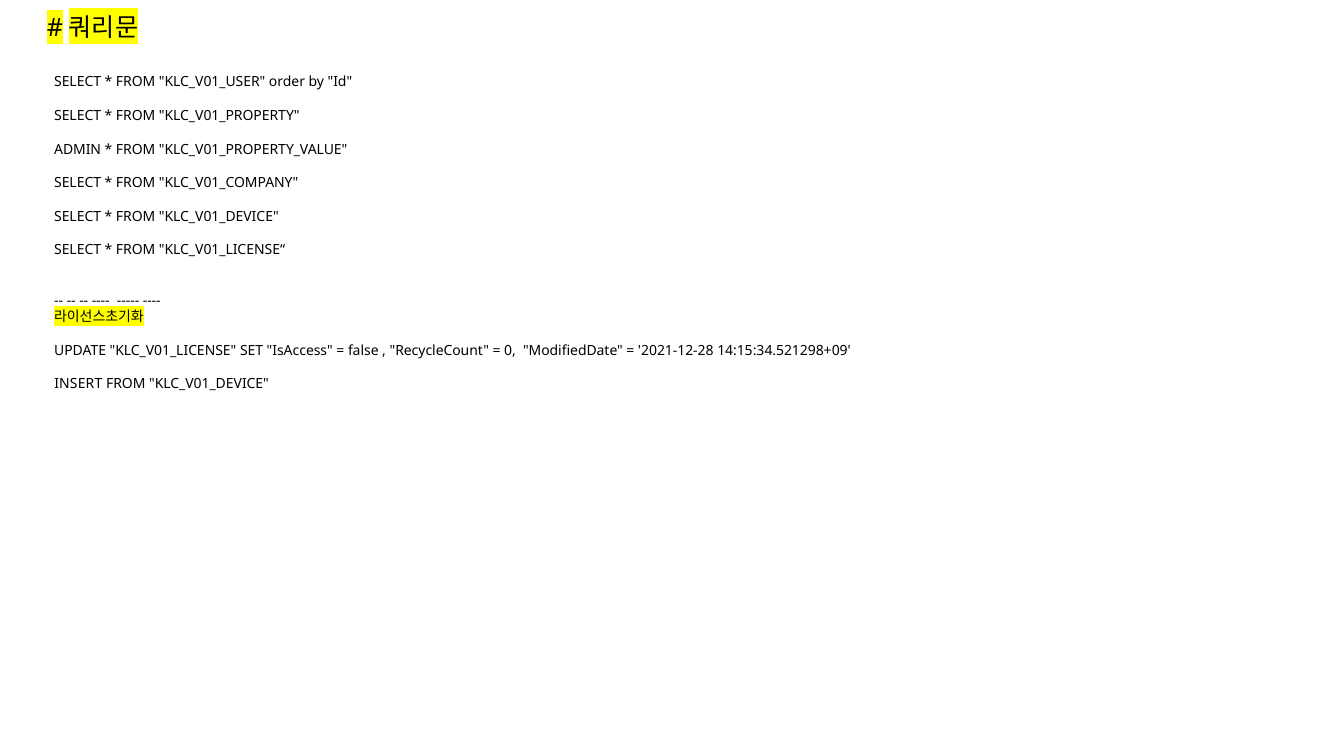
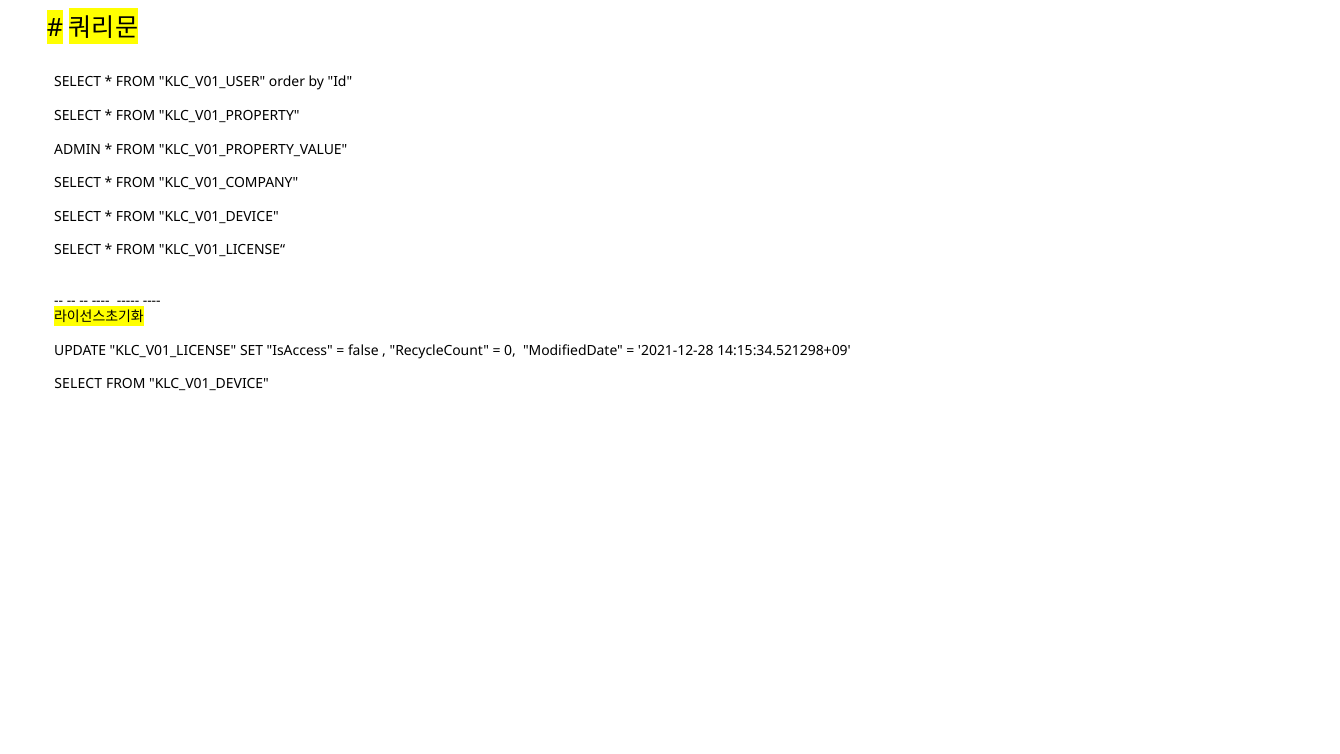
INSERT at (78, 384): INSERT -> SELECT
